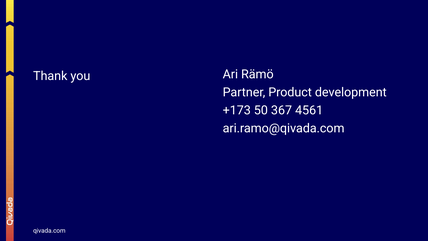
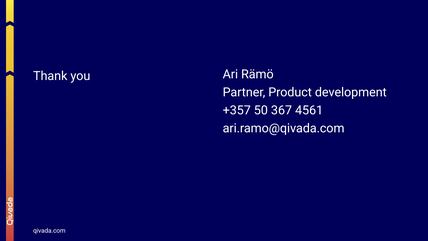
+173: +173 -> +357
